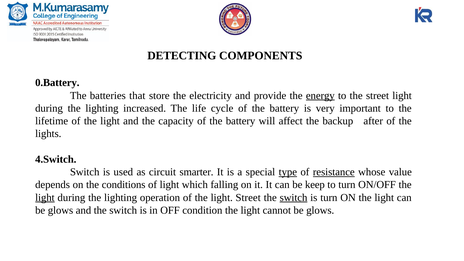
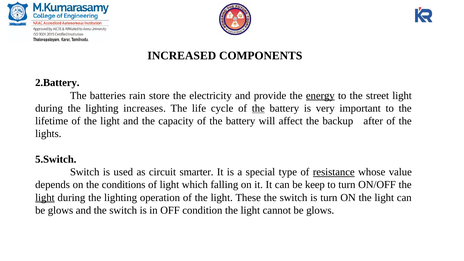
DETECTING: DETECTING -> INCREASED
0.Battery: 0.Battery -> 2.Battery
that: that -> rain
increased: increased -> increases
the at (258, 108) underline: none -> present
4.Switch: 4.Switch -> 5.Switch
type underline: present -> none
light Street: Street -> These
switch at (294, 198) underline: present -> none
